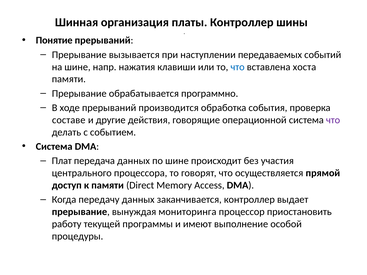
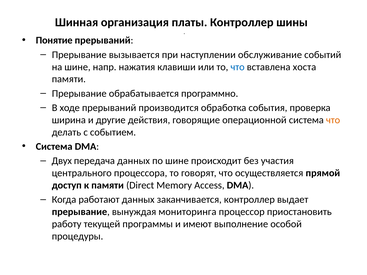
передаваемых: передаваемых -> обслуживание
составе: составе -> ширина
что at (333, 120) colour: purple -> orange
Плат: Плат -> Двух
передачу: передачу -> работают
